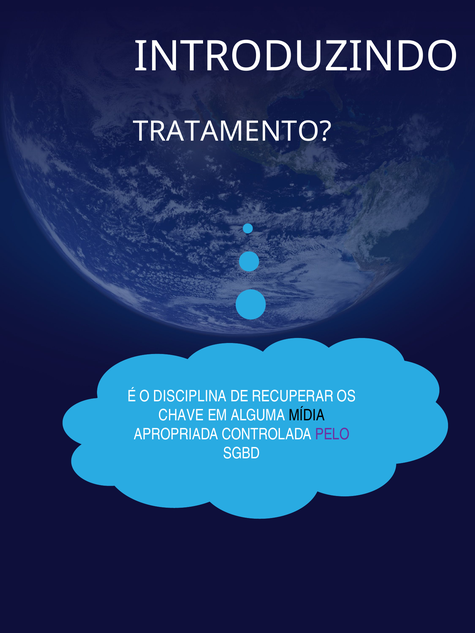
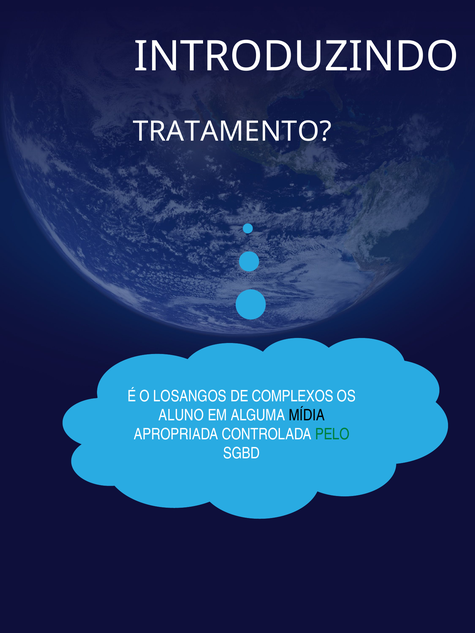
DISCIPLINA: DISCIPLINA -> LOSANGOS
RECUPERAR: RECUPERAR -> COMPLEXOS
CHAVE: CHAVE -> ALUNO
PELO colour: purple -> green
